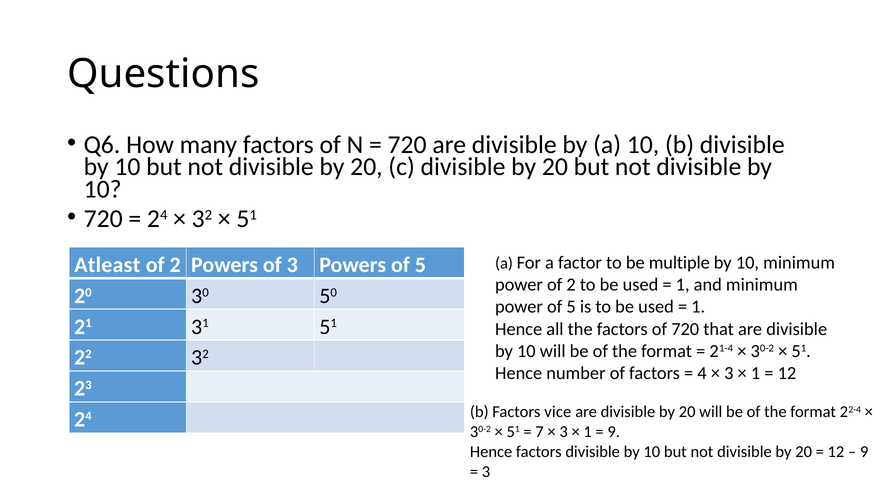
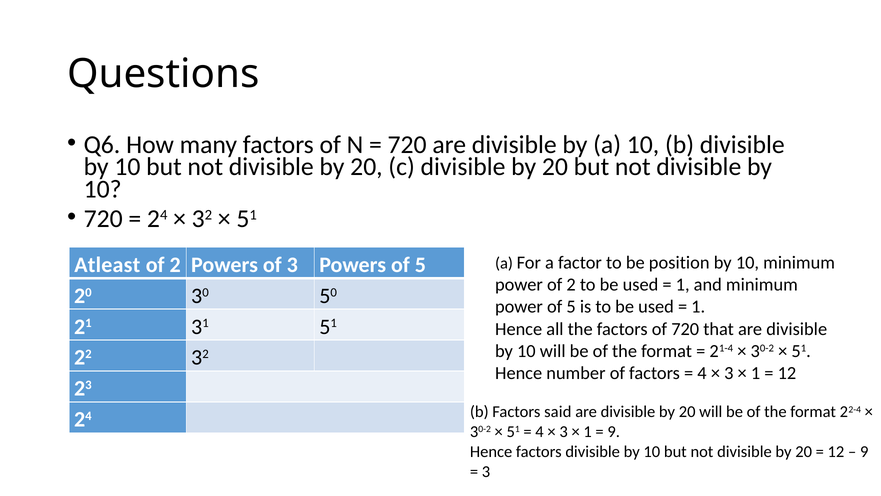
multiple: multiple -> position
vice: vice -> said
7 at (540, 431): 7 -> 4
